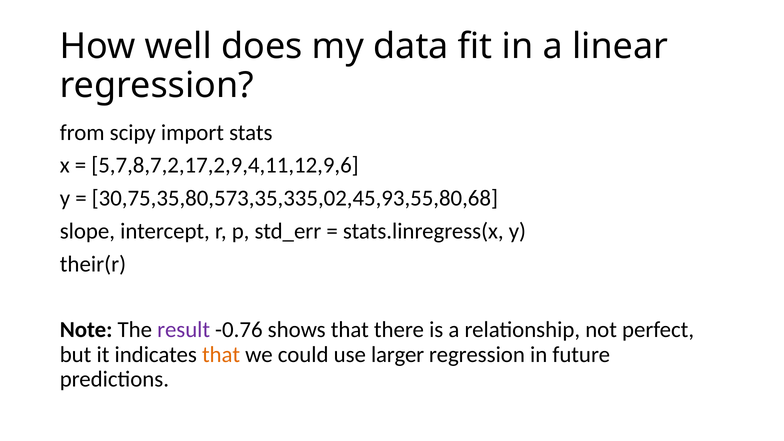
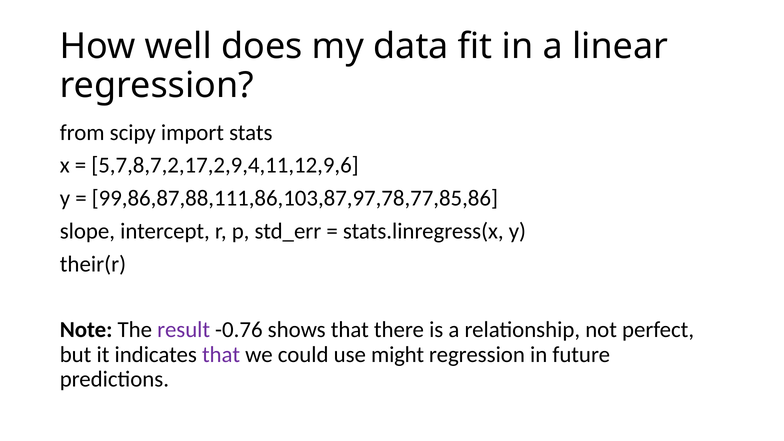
30,75,35,80,573,35,335,02,45,93,55,80,68: 30,75,35,80,573,35,335,02,45,93,55,80,68 -> 99,86,87,88,111,86,103,87,97,78,77,85,86
that at (221, 354) colour: orange -> purple
larger: larger -> might
